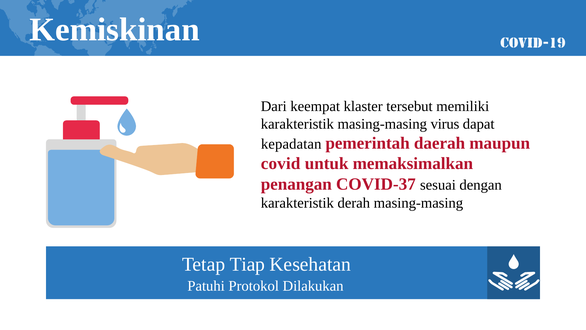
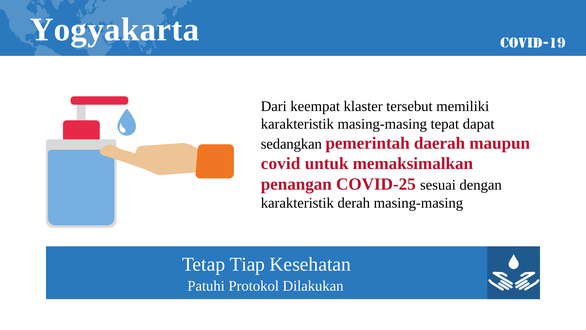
Kemiskinan: Kemiskinan -> Yogyakarta
virus: virus -> tepat
kepadatan: kepadatan -> sedangkan
COVID-37: COVID-37 -> COVID-25
